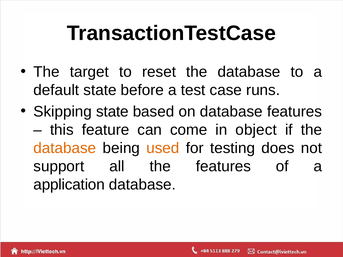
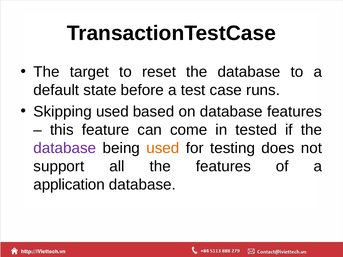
Skipping state: state -> used
object: object -> tested
database at (65, 148) colour: orange -> purple
